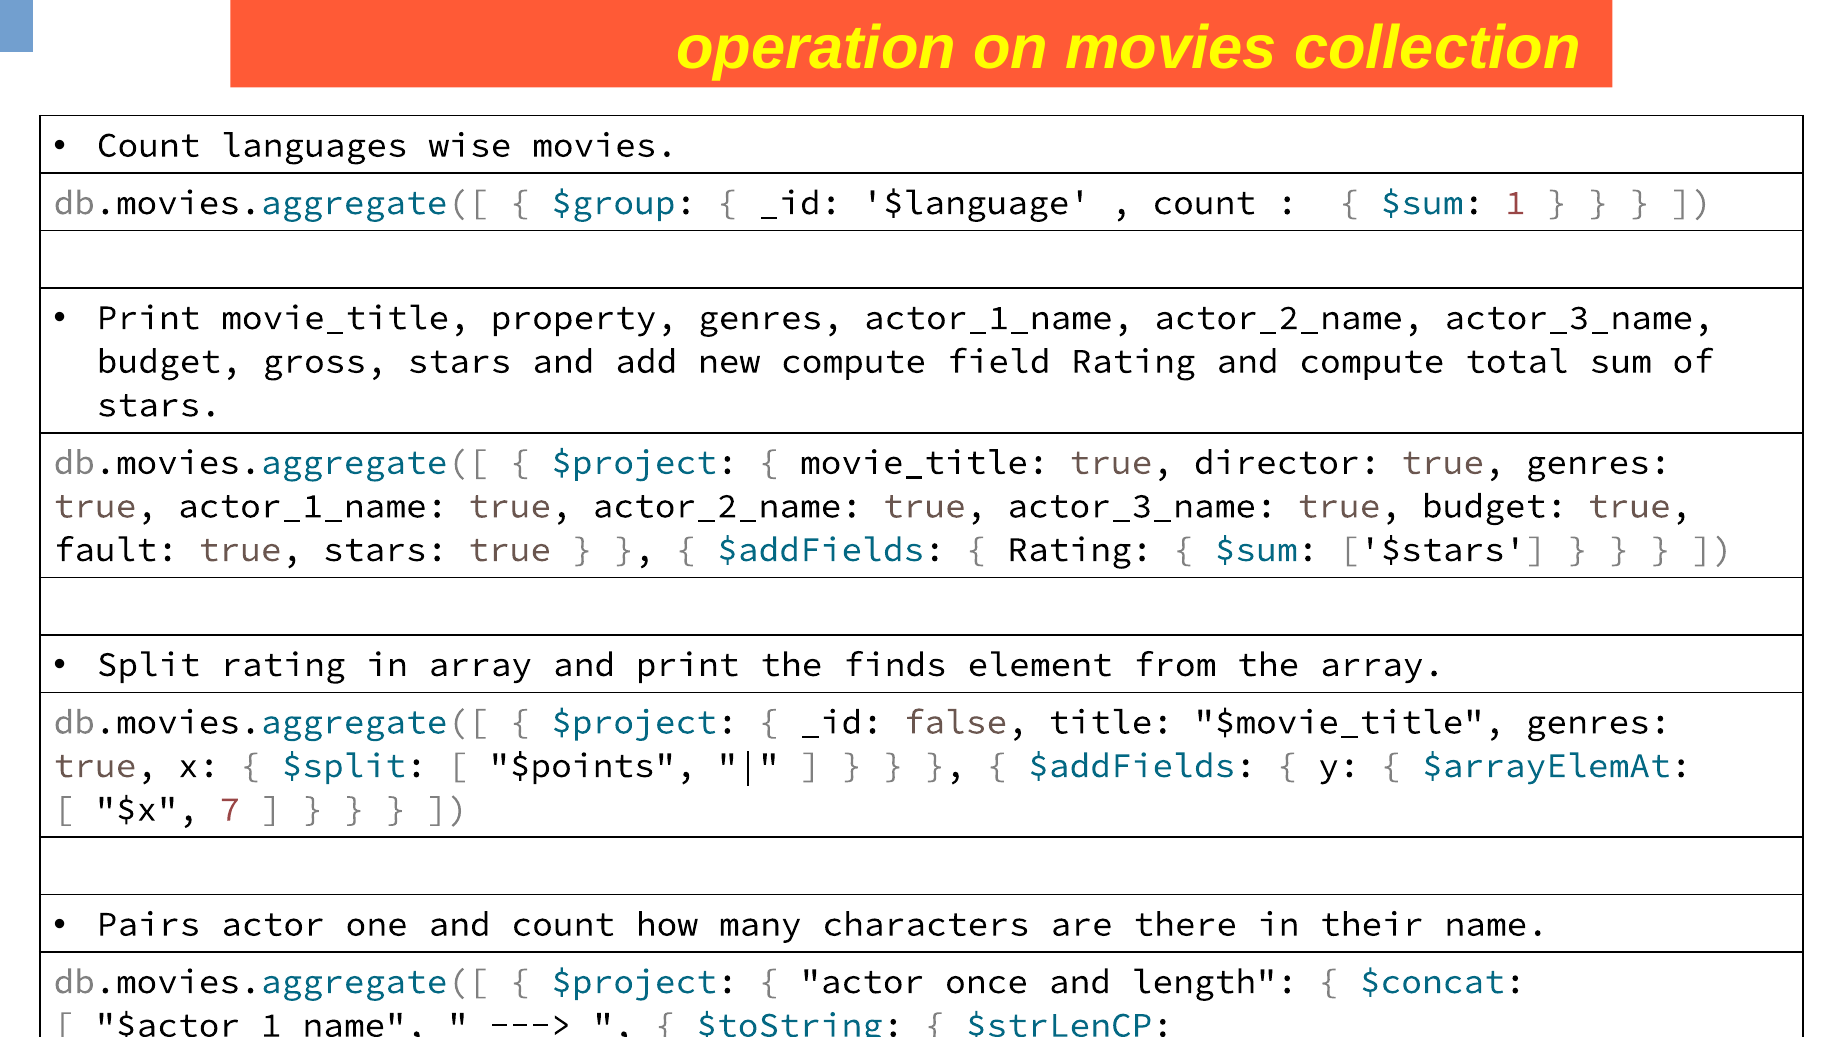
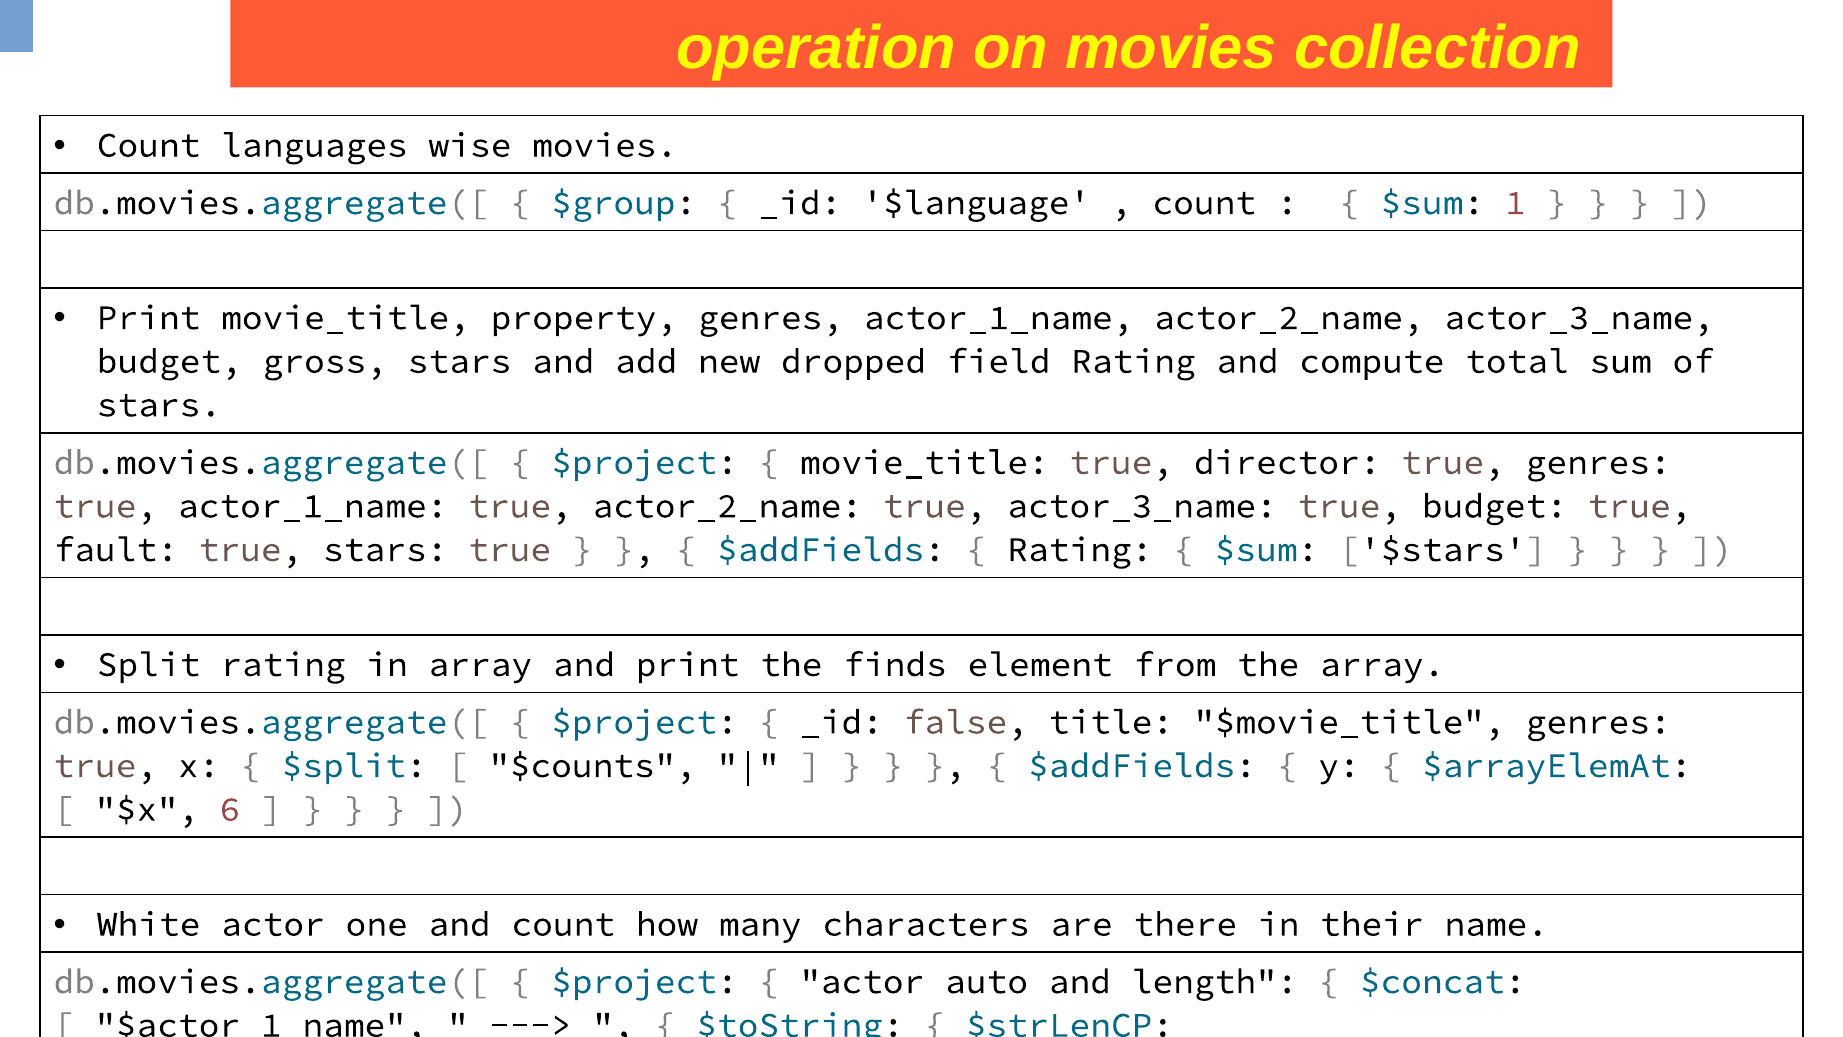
new compute: compute -> dropped
$points: $points -> $counts
7: 7 -> 6
Pairs: Pairs -> White
once: once -> auto
